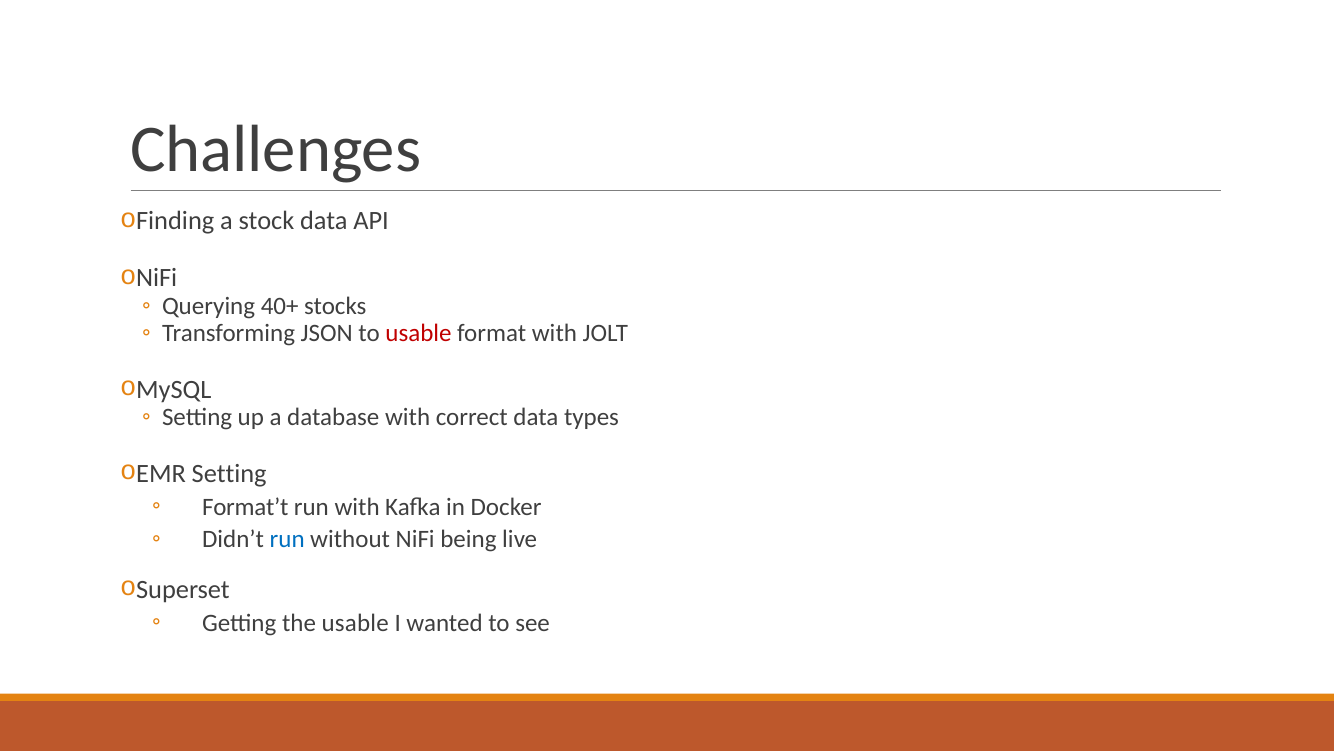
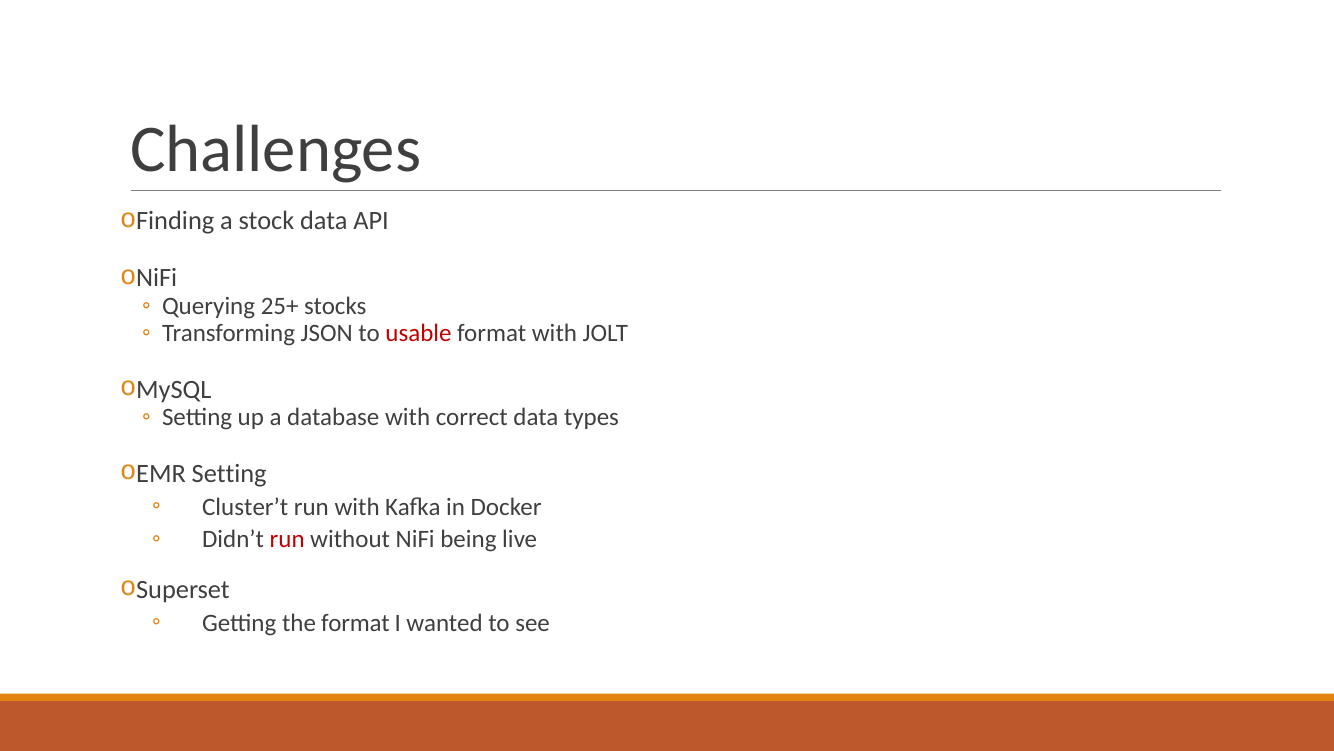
40+: 40+ -> 25+
Format’t: Format’t -> Cluster’t
run at (287, 539) colour: blue -> red
the usable: usable -> format
